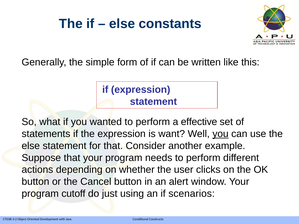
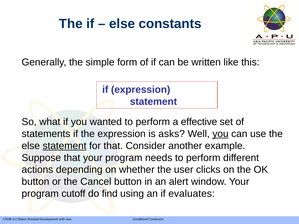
want: want -> asks
statement at (65, 146) underline: none -> present
just: just -> find
scenarios: scenarios -> evaluates
